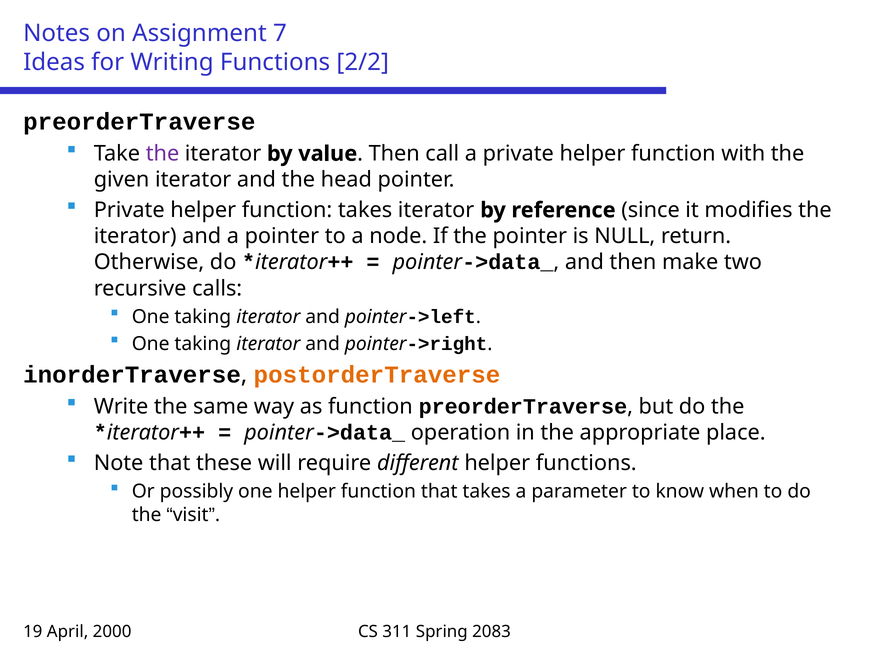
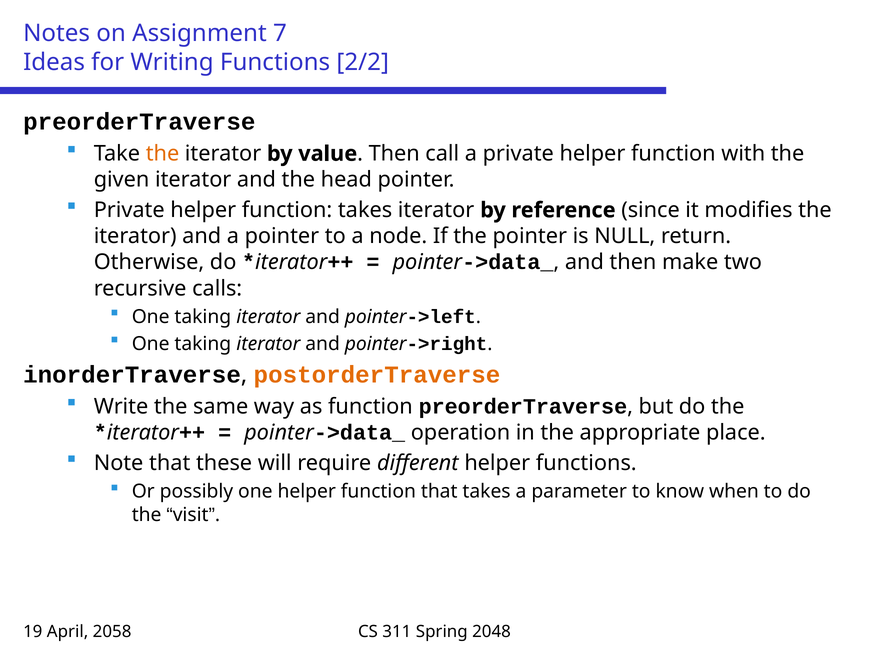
the at (163, 154) colour: purple -> orange
2000: 2000 -> 2058
2083: 2083 -> 2048
